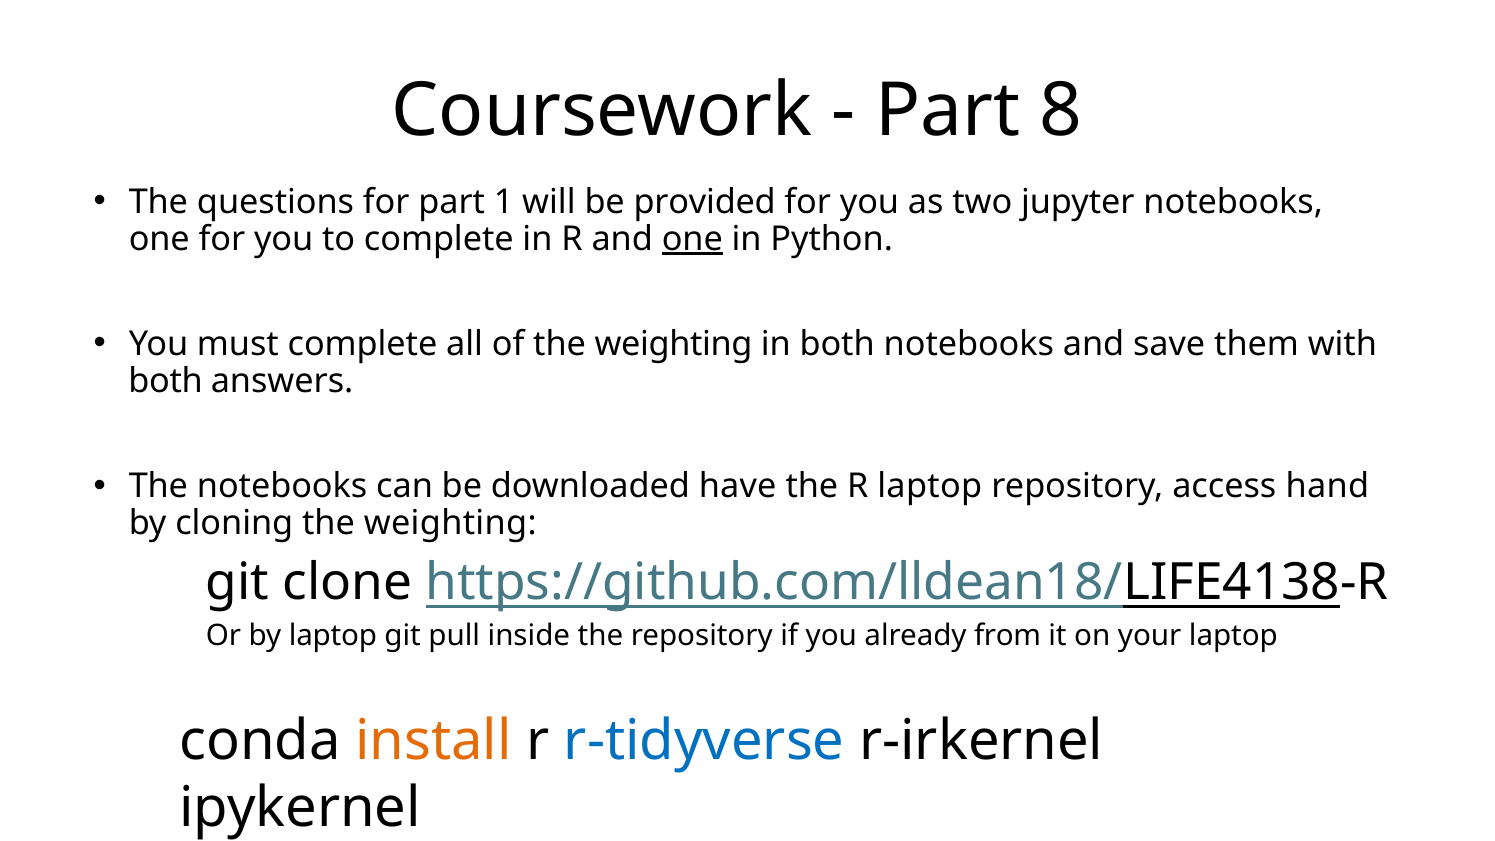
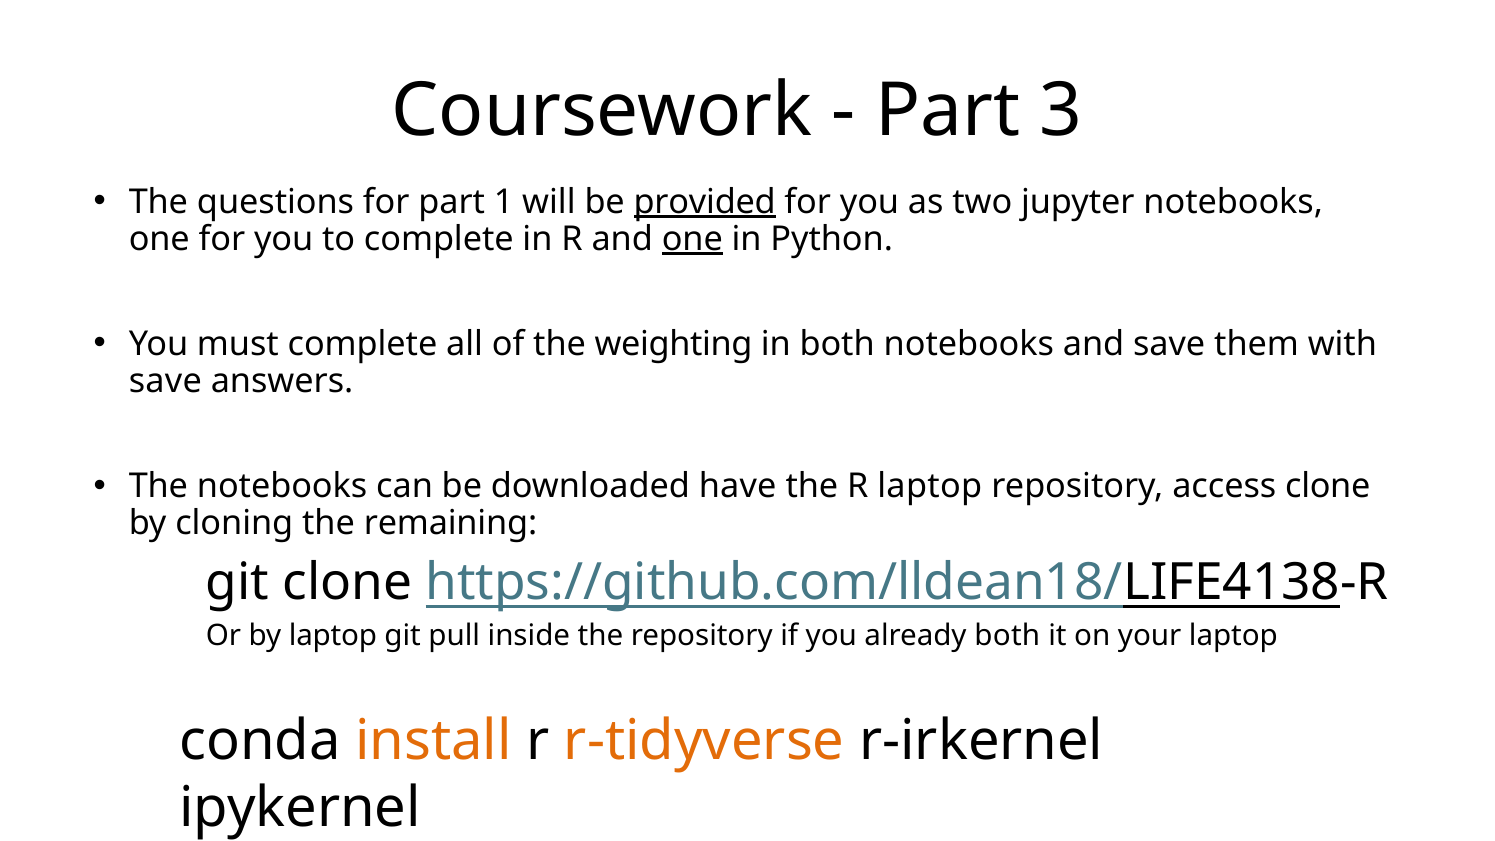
8: 8 -> 3
provided underline: none -> present
both at (166, 381): both -> save
access hand: hand -> clone
cloning the weighting: weighting -> remaining
already from: from -> both
r-tidyverse colour: blue -> orange
